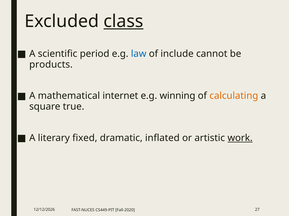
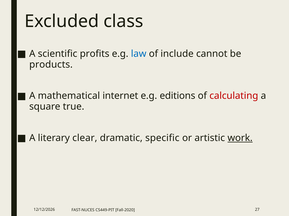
class underline: present -> none
period: period -> profits
winning: winning -> editions
calculating colour: orange -> red
fixed: fixed -> clear
inflated: inflated -> specific
